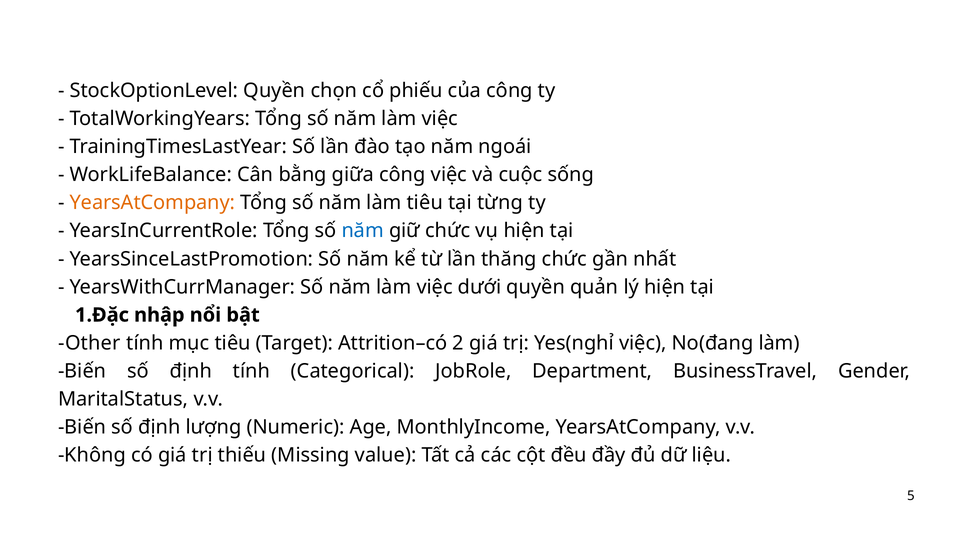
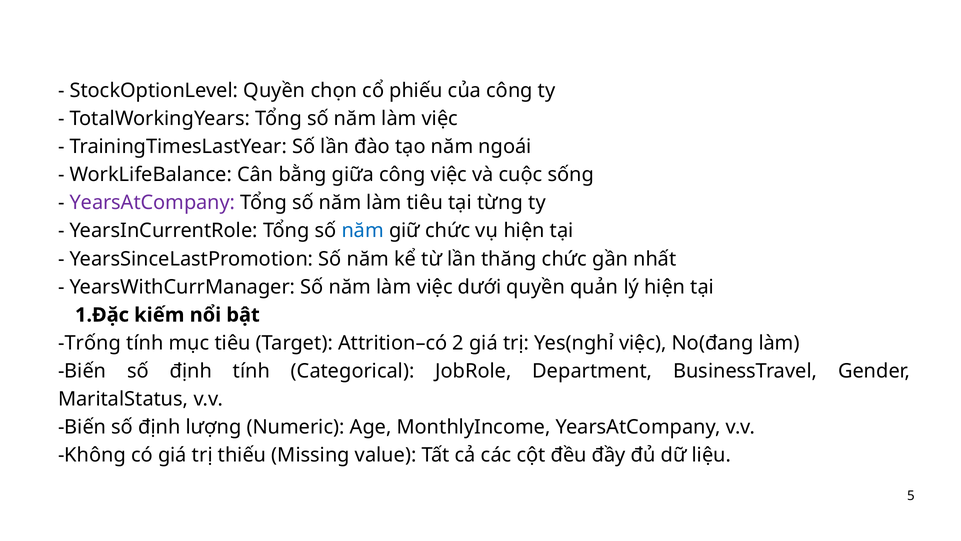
YearsAtCompany at (152, 203) colour: orange -> purple
nhập: nhập -> kiếm
Other: Other -> Trống
